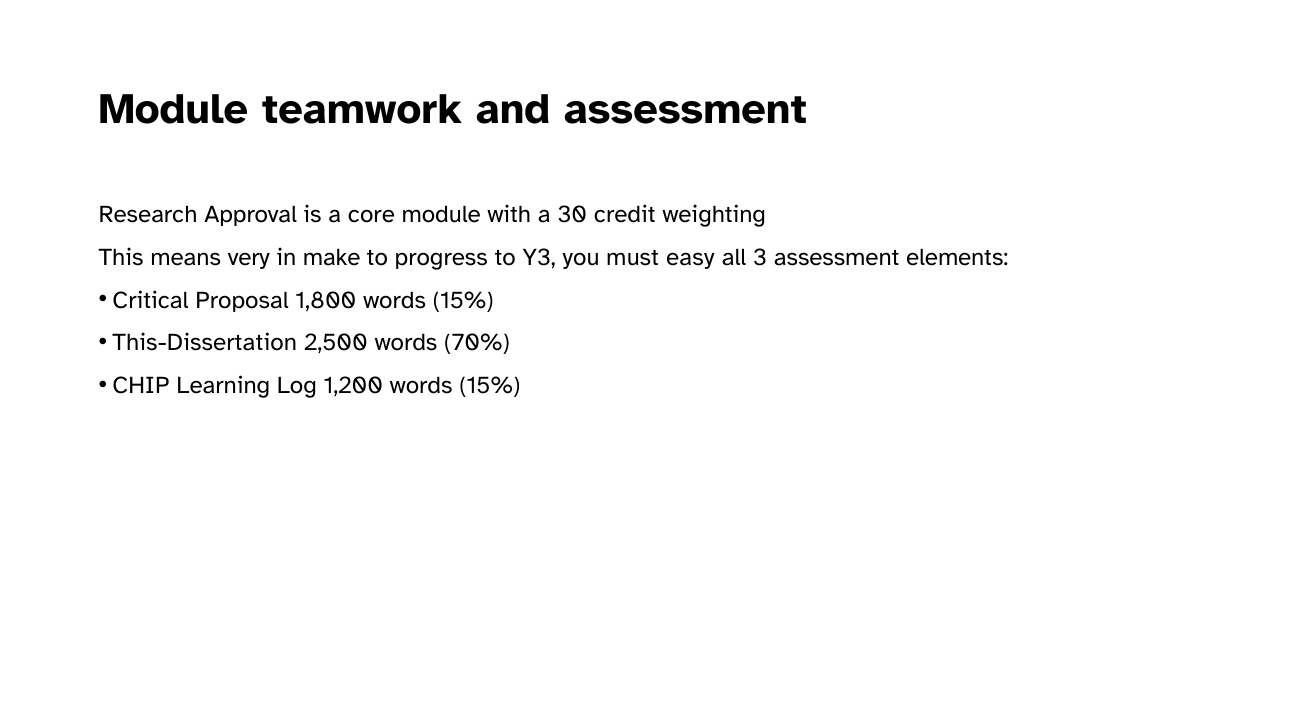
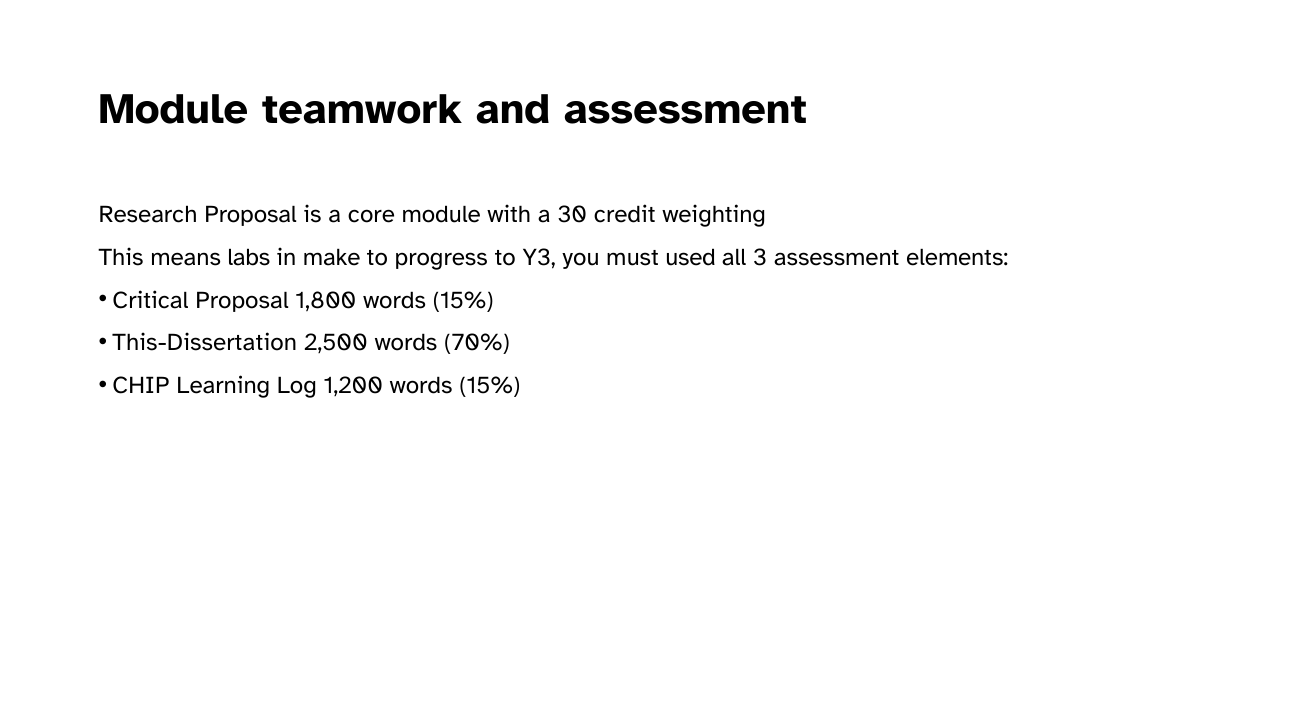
Research Approval: Approval -> Proposal
very: very -> labs
easy: easy -> used
